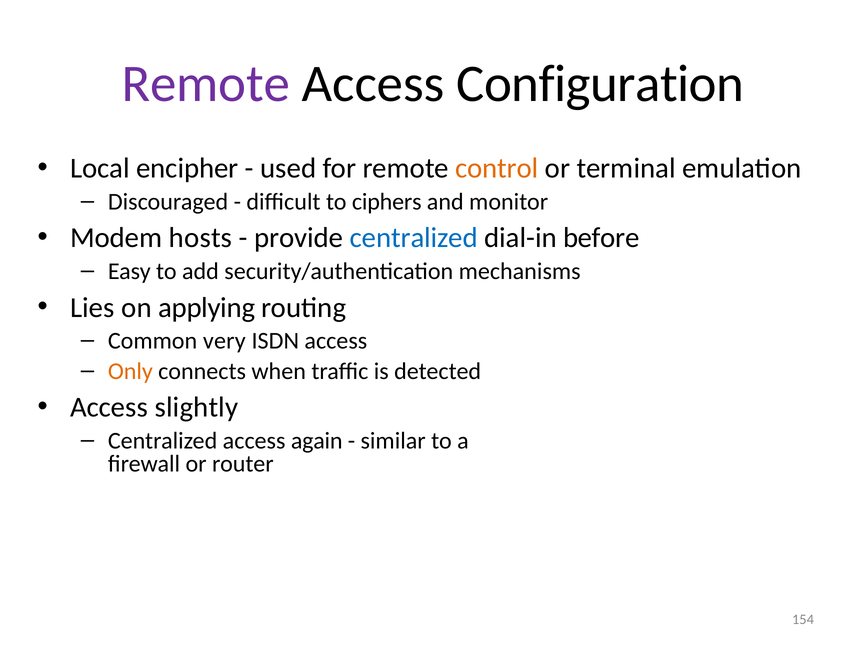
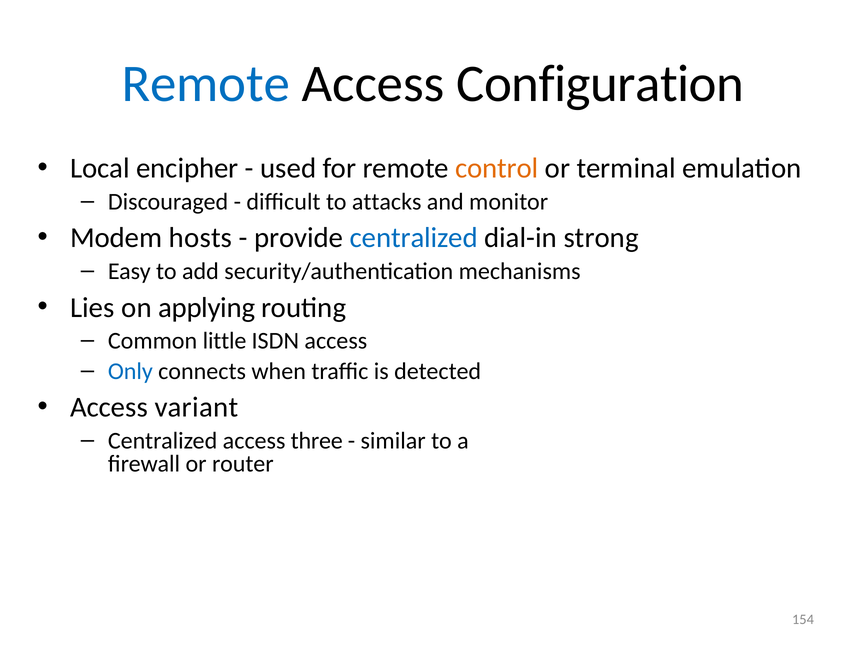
Remote at (206, 84) colour: purple -> blue
ciphers: ciphers -> attacks
before: before -> strong
very: very -> little
Only colour: orange -> blue
slightly: slightly -> variant
again: again -> three
